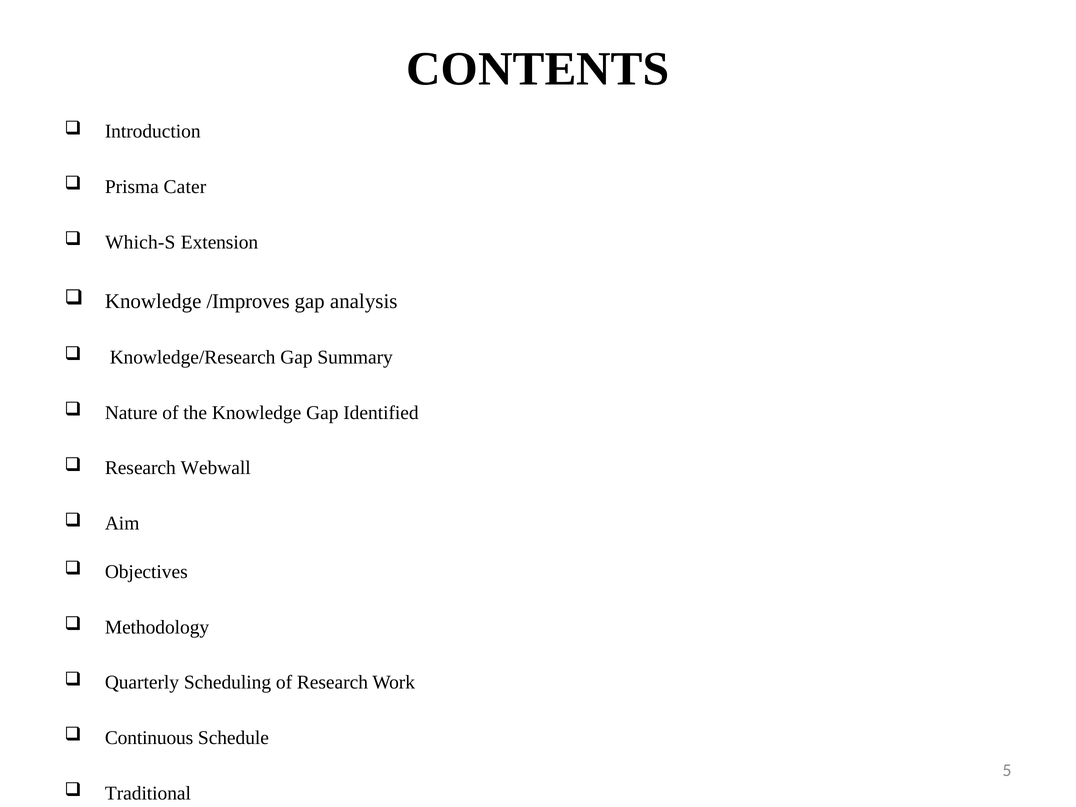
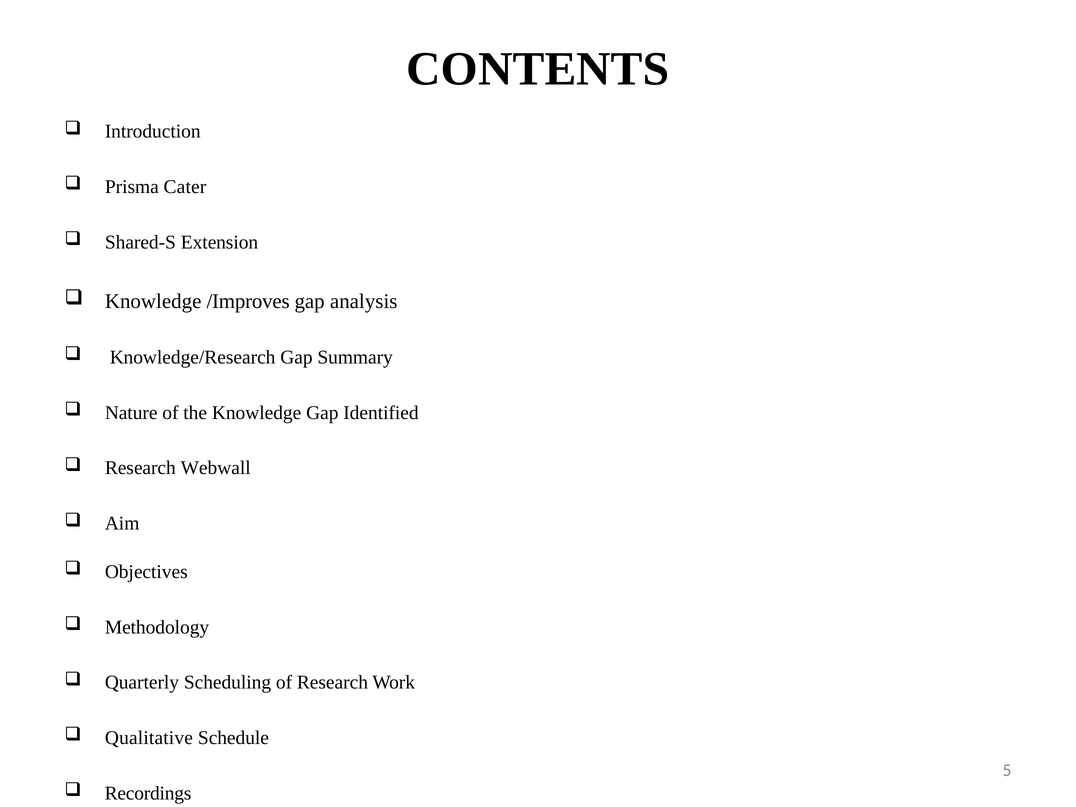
Which-S: Which-S -> Shared-S
Continuous: Continuous -> Qualitative
Traditional: Traditional -> Recordings
